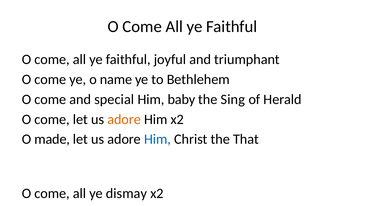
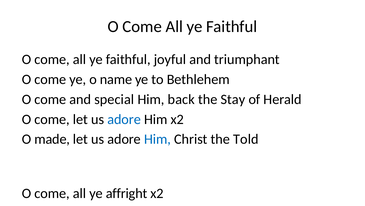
baby: baby -> back
Sing: Sing -> Stay
adore at (124, 119) colour: orange -> blue
That: That -> Told
dismay: dismay -> affright
